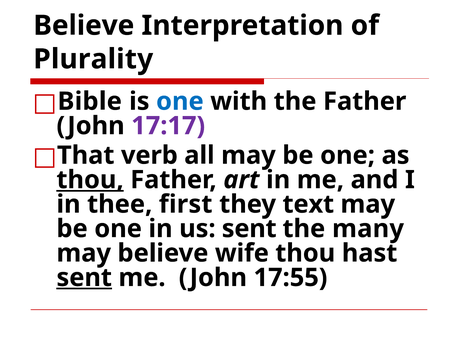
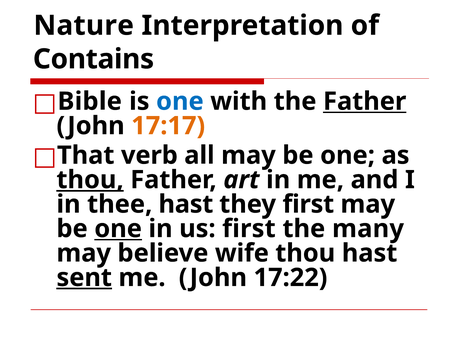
Believe at (84, 25): Believe -> Nature
Plurality: Plurality -> Contains
Father at (365, 101) underline: none -> present
17:17 colour: purple -> orange
thee first: first -> hast
they text: text -> first
one at (118, 228) underline: none -> present
us sent: sent -> first
17:55: 17:55 -> 17:22
